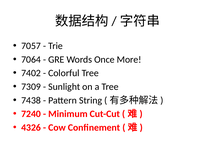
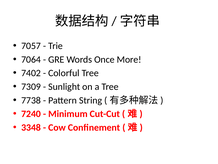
7438: 7438 -> 7738
4326: 4326 -> 3348
